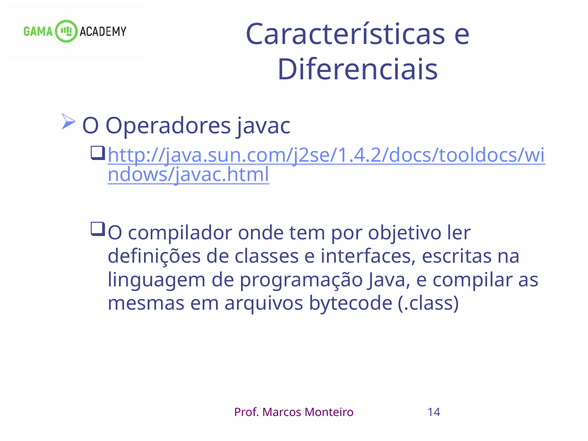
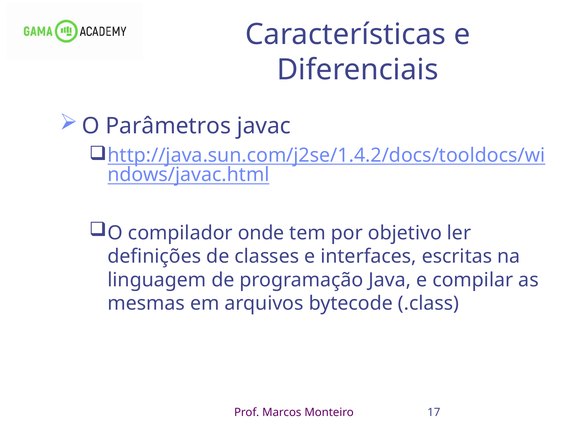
Operadores: Operadores -> Parâmetros
14: 14 -> 17
